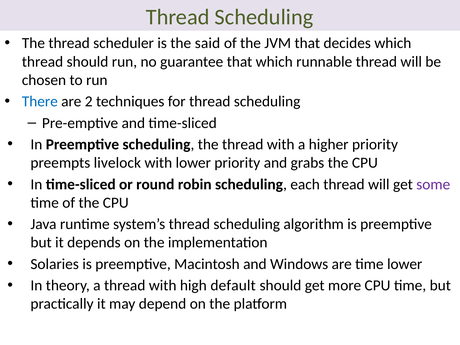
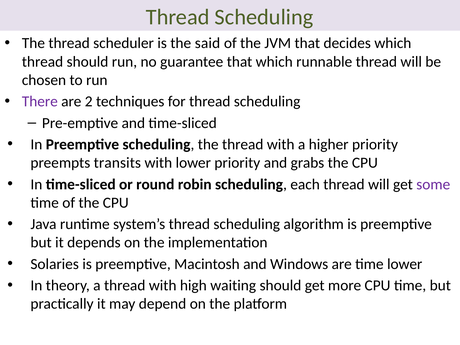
There colour: blue -> purple
livelock: livelock -> transits
default: default -> waiting
